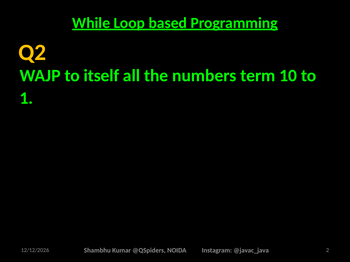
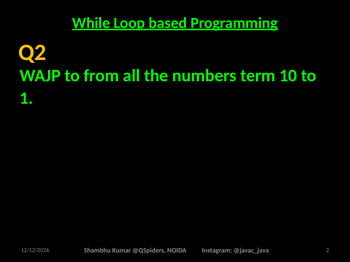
itself: itself -> from
